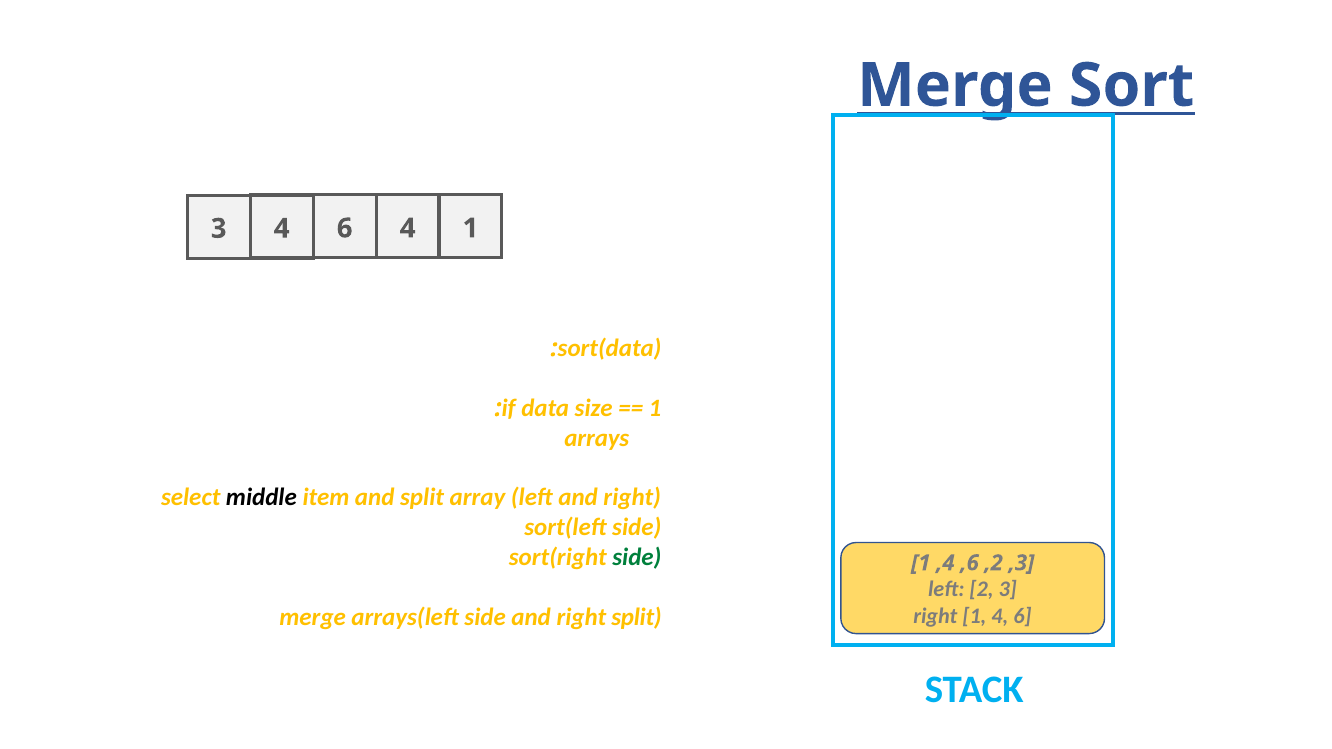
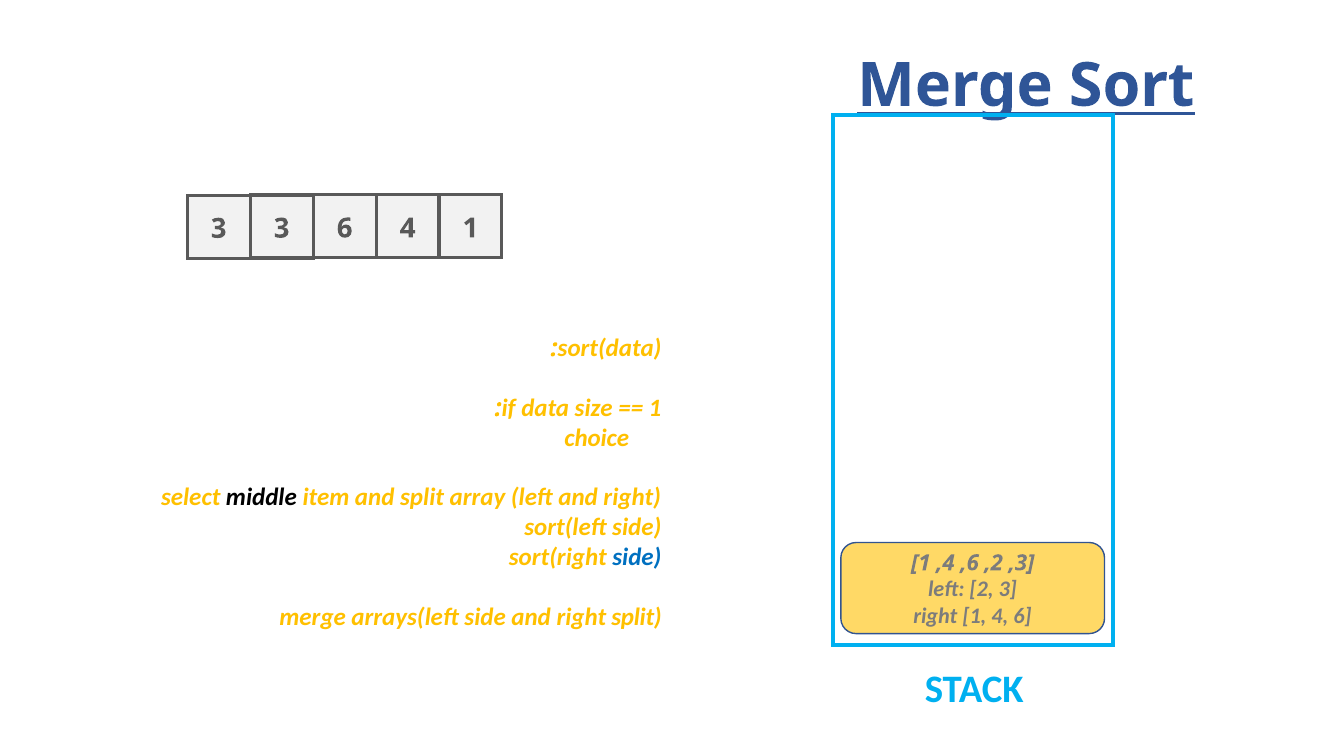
3 4: 4 -> 3
arrays: arrays -> choice
side at (637, 558) colour: green -> blue
